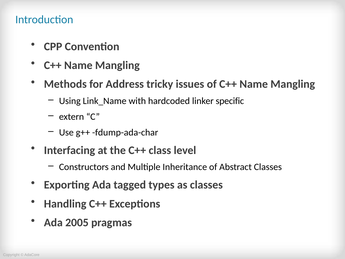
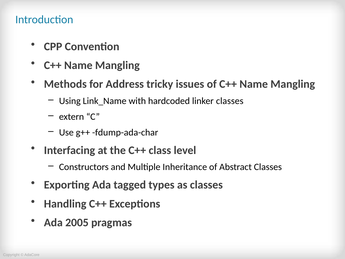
linker specific: specific -> classes
